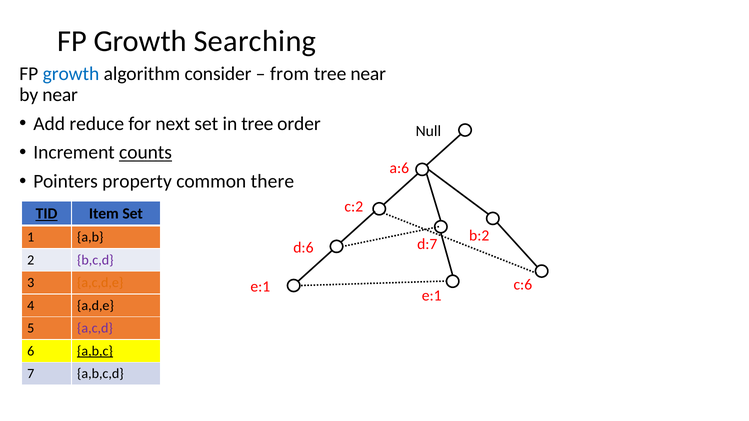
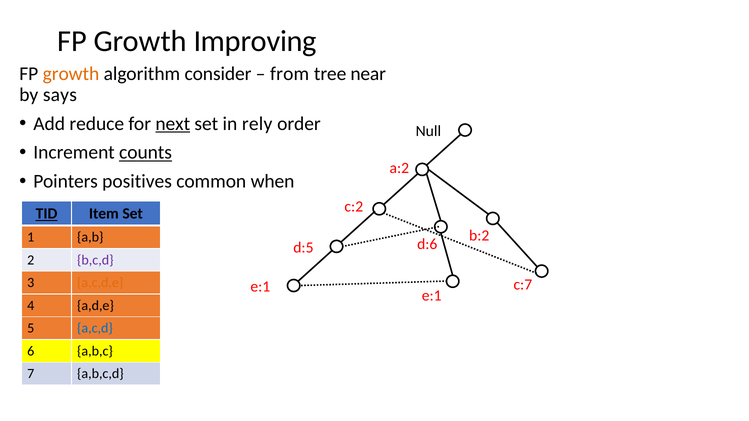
Searching: Searching -> Improving
growth at (71, 74) colour: blue -> orange
by near: near -> says
next underline: none -> present
in tree: tree -> rely
a:6: a:6 -> a:2
property: property -> positives
there: there -> when
d:7: d:7 -> d:6
d:6: d:6 -> d:5
c:6: c:6 -> c:7
a,c,d colour: purple -> blue
a,b,c underline: present -> none
